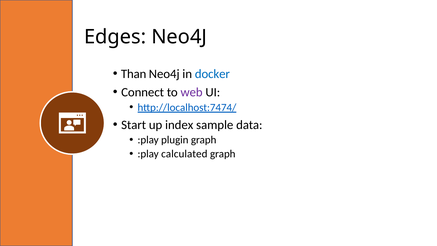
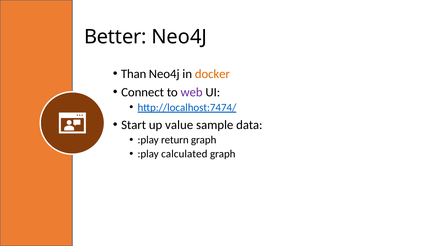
Edges: Edges -> Better
docker colour: blue -> orange
index: index -> value
plugin: plugin -> return
